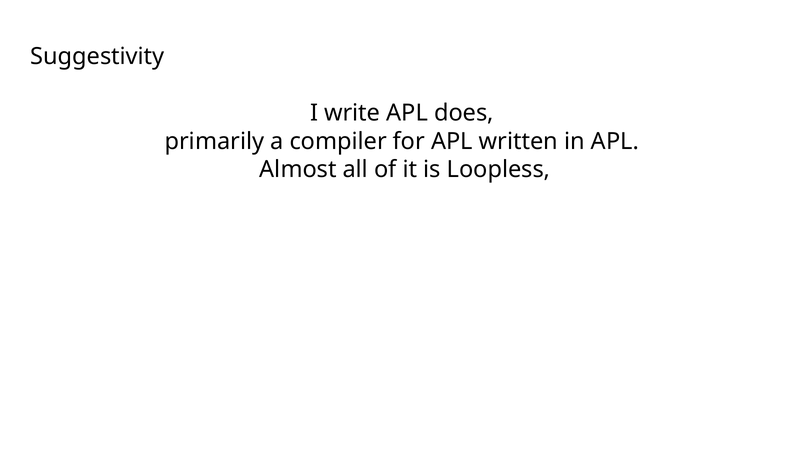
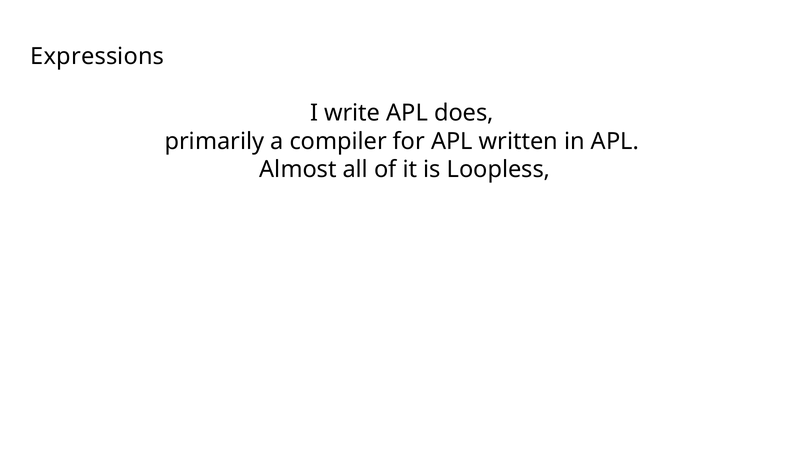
Suggestivity: Suggestivity -> Expressions
